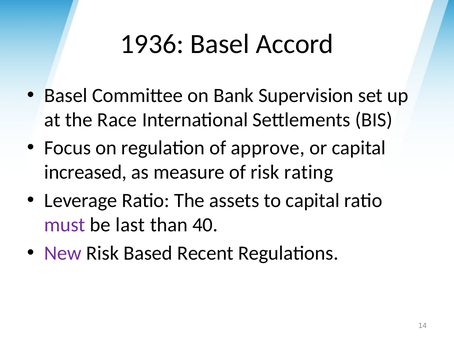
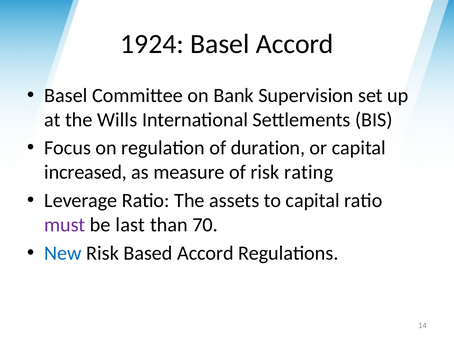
1936: 1936 -> 1924
Race: Race -> Wills
approve: approve -> duration
40: 40 -> 70
New colour: purple -> blue
Based Recent: Recent -> Accord
